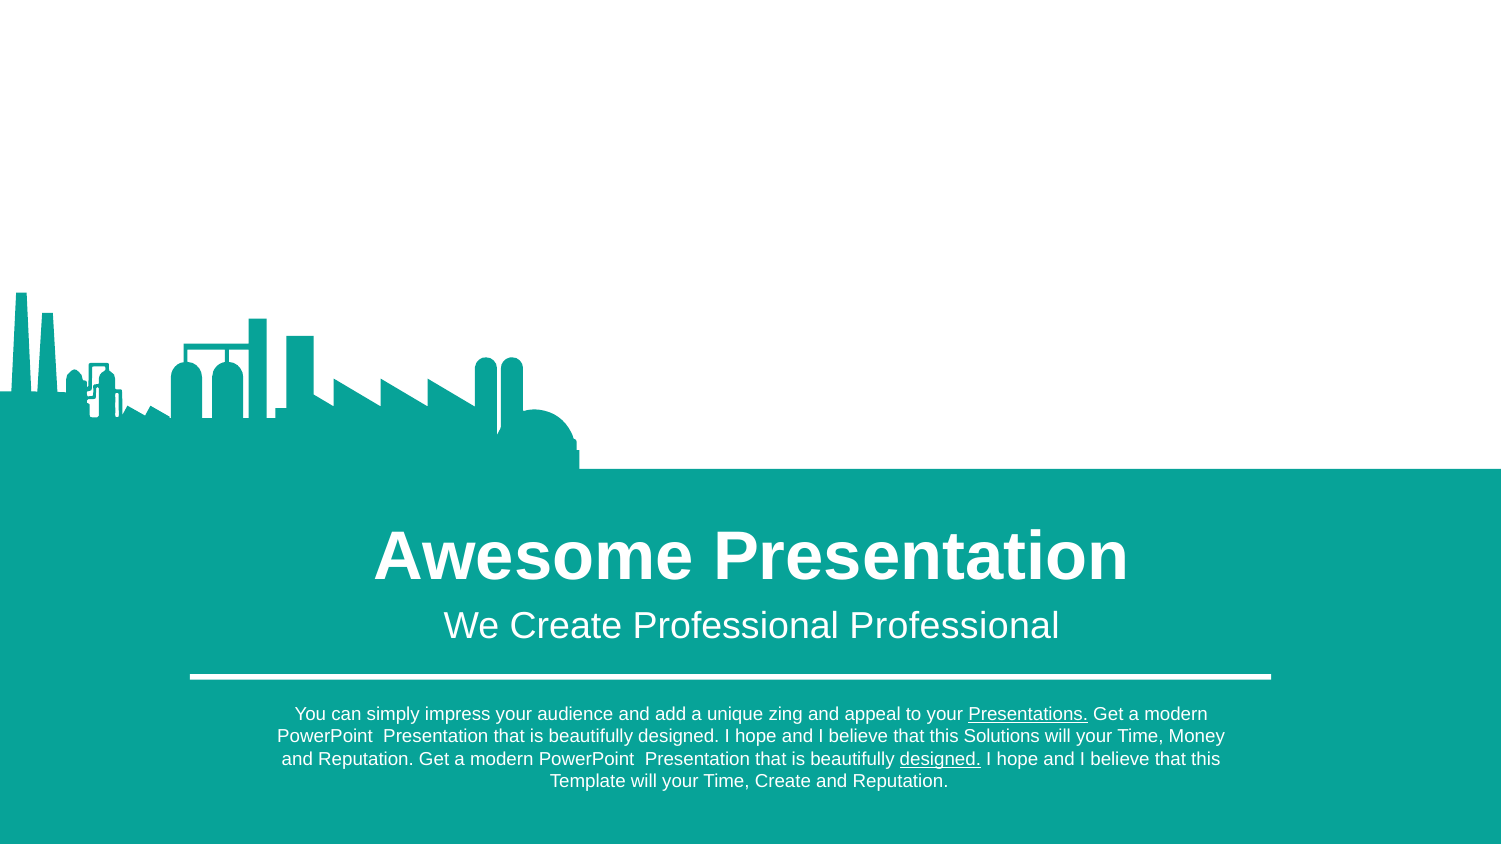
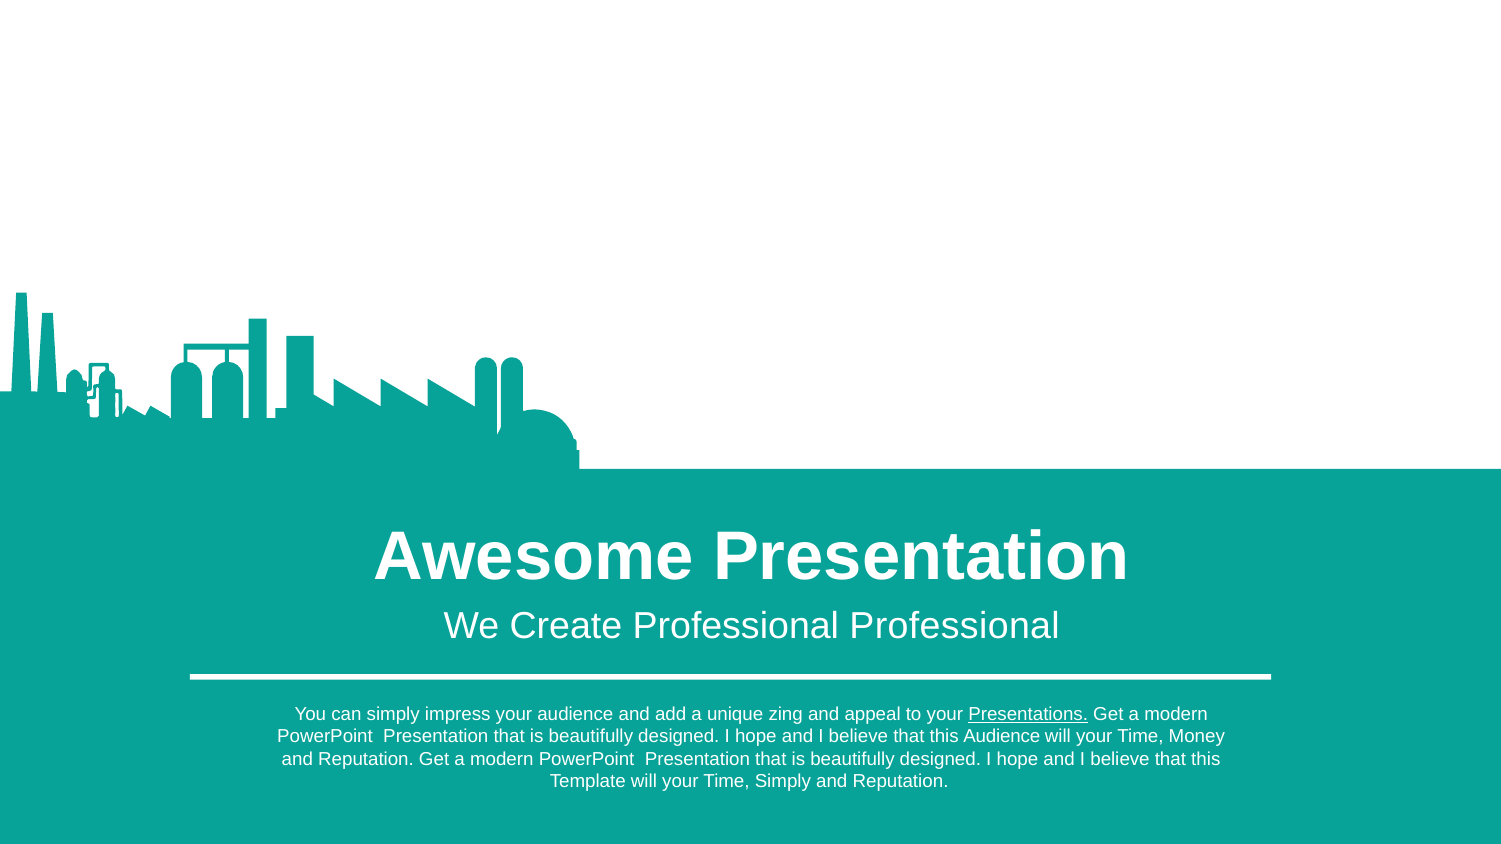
this Solutions: Solutions -> Audience
designed at (940, 759) underline: present -> none
Time Create: Create -> Simply
